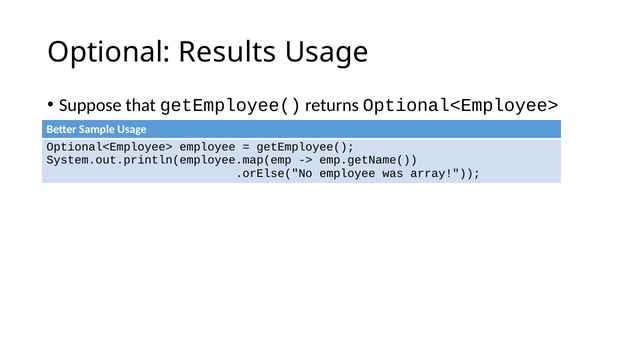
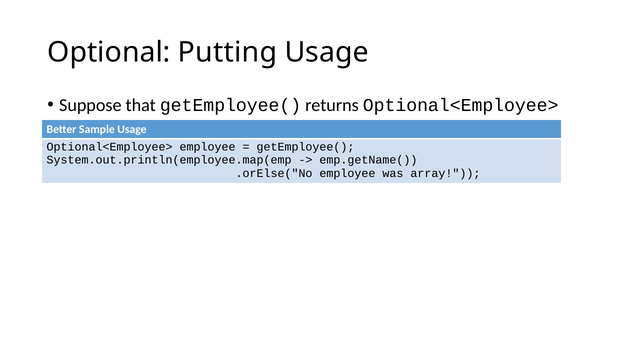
Results: Results -> Putting
